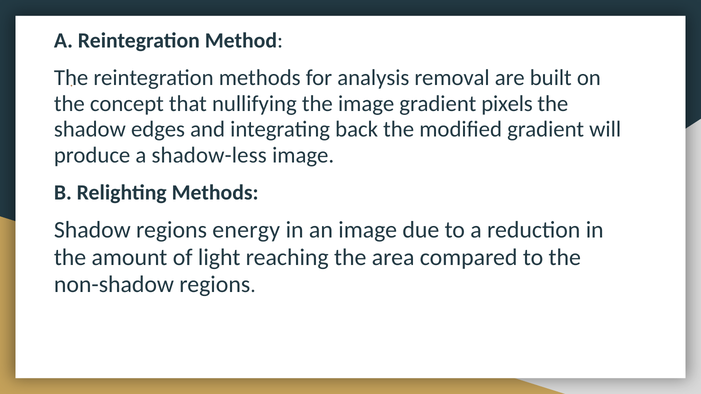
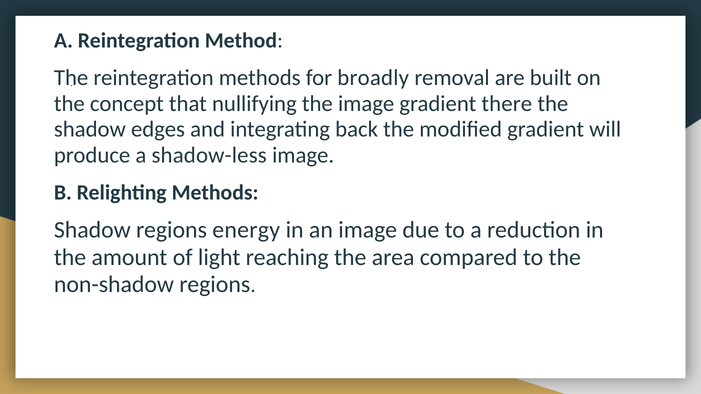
analysis: analysis -> broadly
pixels: pixels -> there
